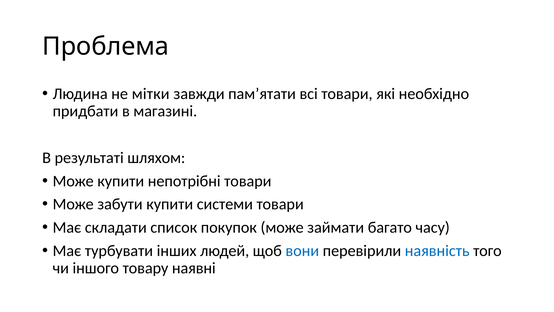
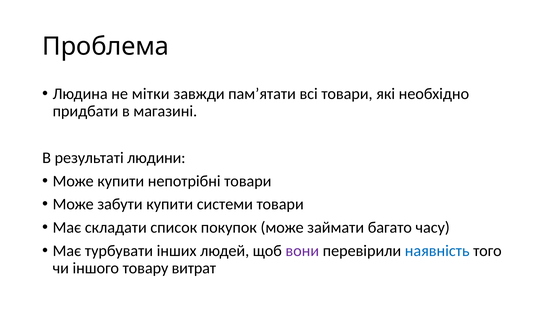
шляхом: шляхом -> людини
вони colour: blue -> purple
наявні: наявні -> витрат
